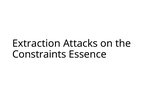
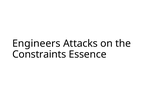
Extraction: Extraction -> Engineers
